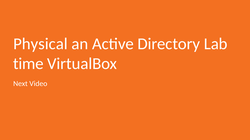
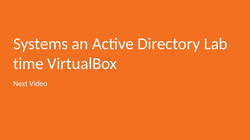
Physical: Physical -> Systems
